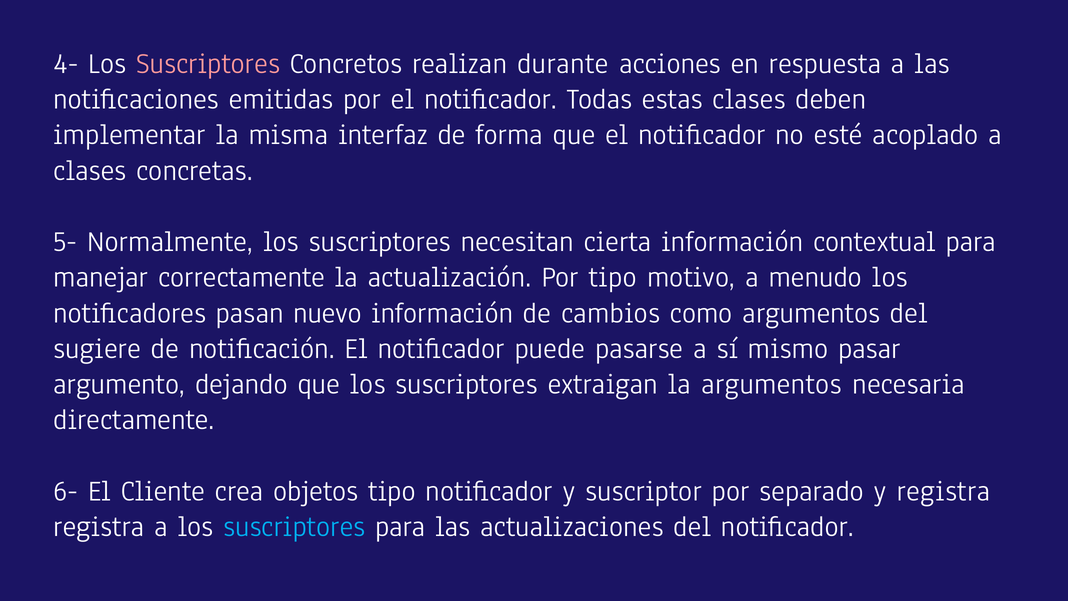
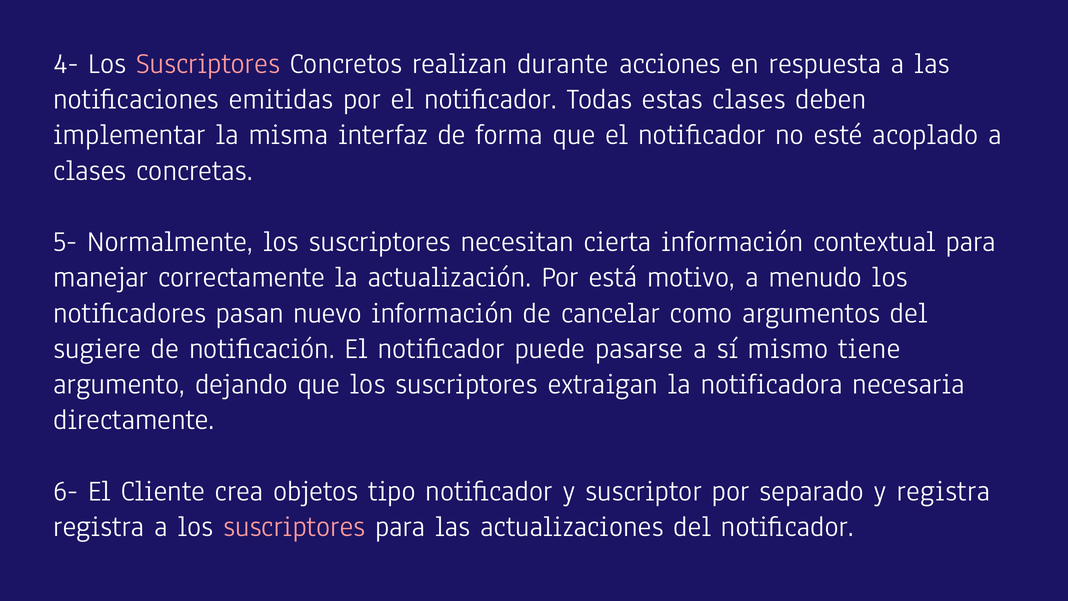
Por tipo: tipo -> está
cambios: cambios -> cancelar
pasar: pasar -> tiene
la argumentos: argumentos -> notificadora
suscriptores at (294, 526) colour: light blue -> pink
